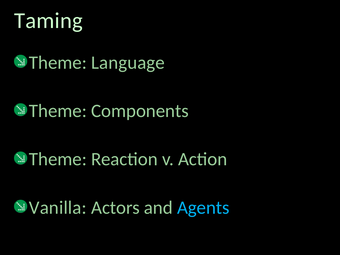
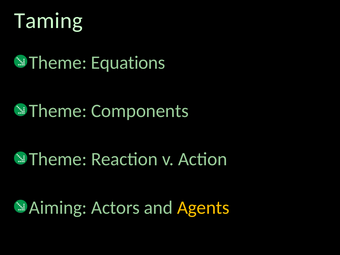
Language: Language -> Equations
Vanilla: Vanilla -> Aiming
Agents colour: light blue -> yellow
